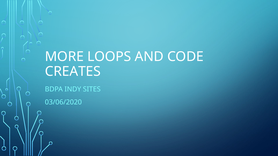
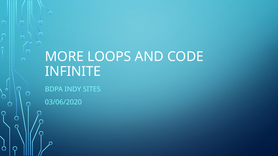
CREATES: CREATES -> INFINITE
